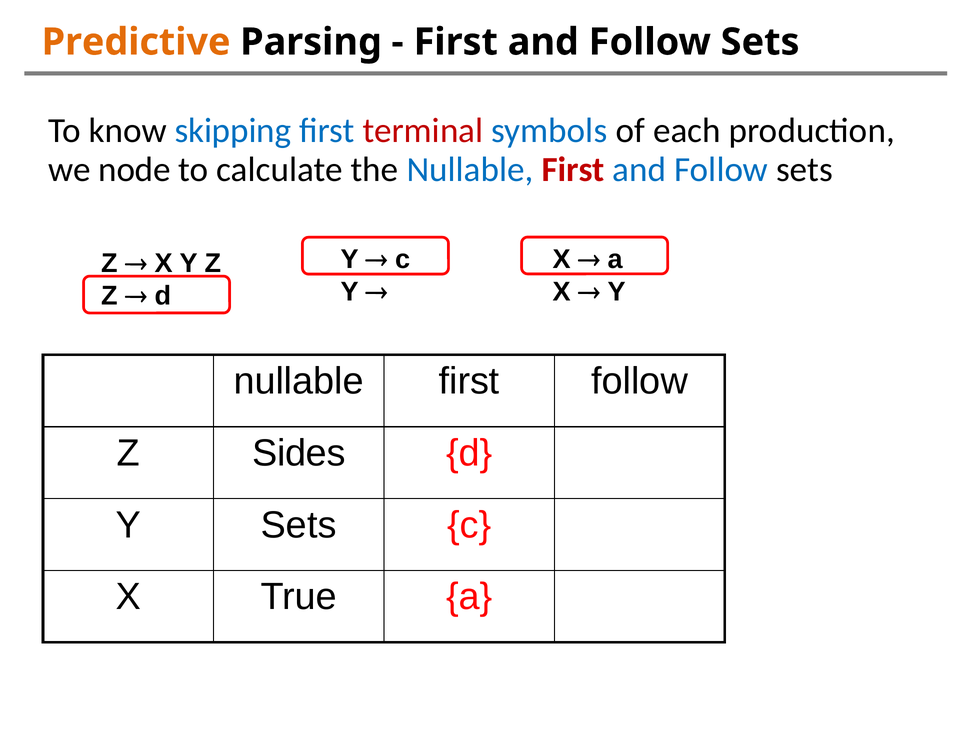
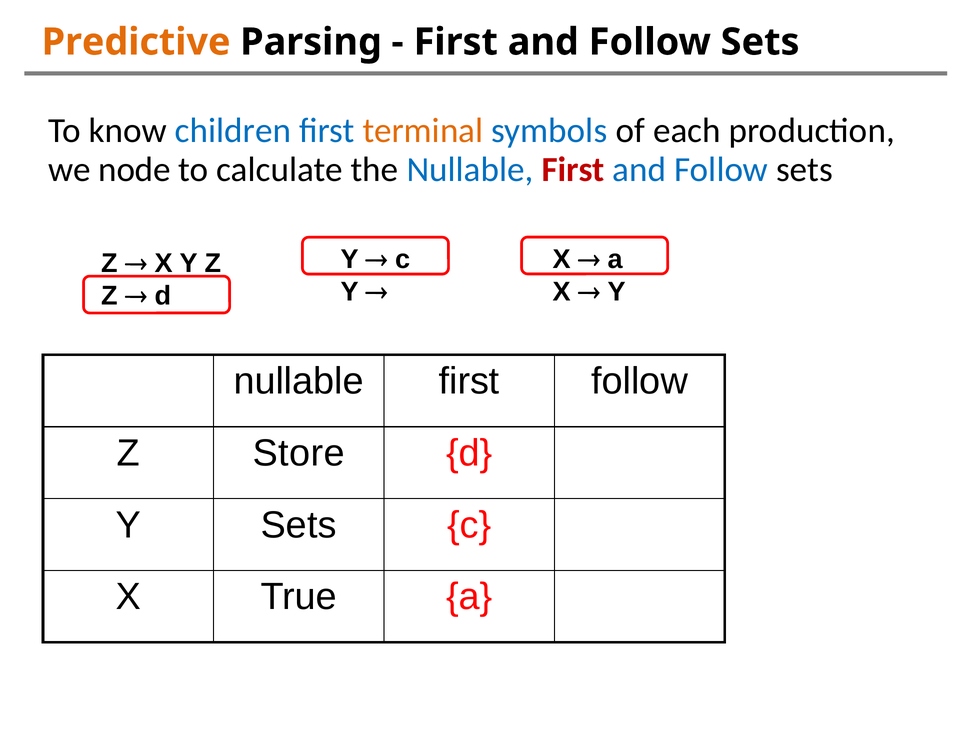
skipping: skipping -> children
terminal colour: red -> orange
Sides: Sides -> Store
